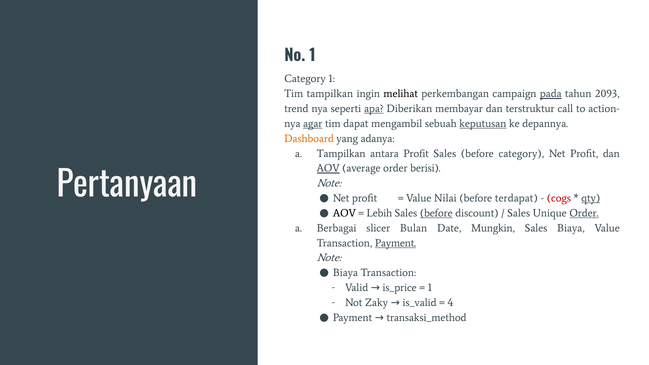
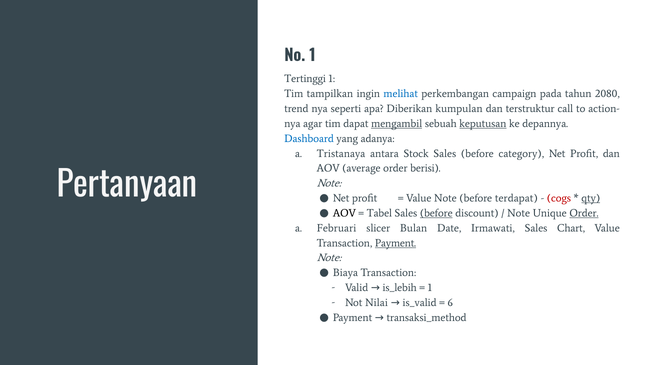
Category at (305, 79): Category -> Tertinggi
melihat colour: black -> blue
pada underline: present -> none
2093: 2093 -> 2080
apa underline: present -> none
membayar: membayar -> kumpulan
agar underline: present -> none
mengambil underline: none -> present
Dashboard colour: orange -> blue
Tampilkan at (341, 154): Tampilkan -> Tristanaya
antara Profit: Profit -> Stock
AOV at (328, 168) underline: present -> none
Value Nilai: Nilai -> Note
Lebih: Lebih -> Tabel
Sales at (519, 213): Sales -> Note
Berbagai: Berbagai -> Februari
Mungkin: Mungkin -> Irmawati
Sales Biaya: Biaya -> Chart
is_price: is_price -> is_lebih
Zaky: Zaky -> Nilai
4: 4 -> 6
